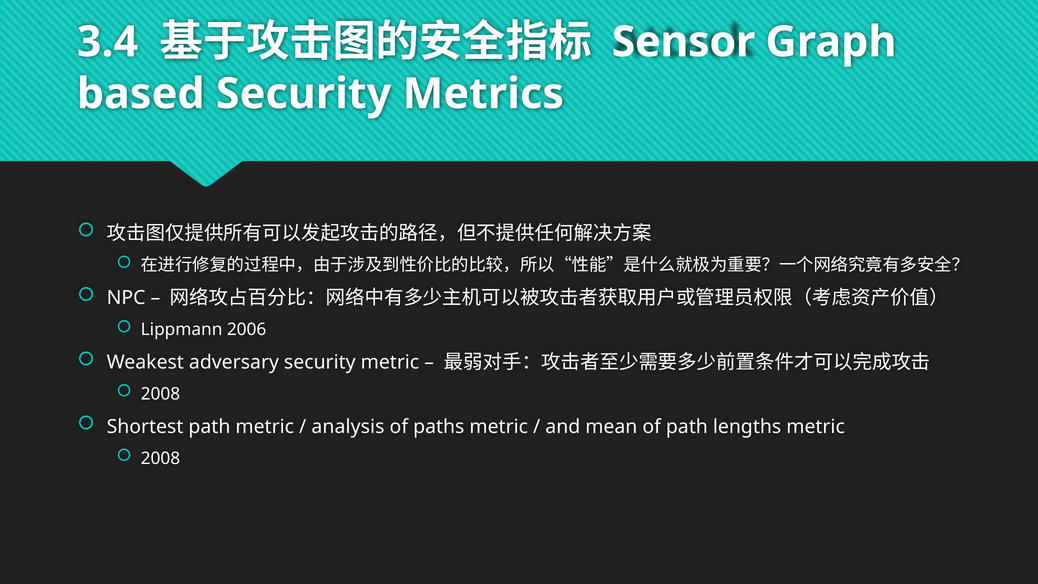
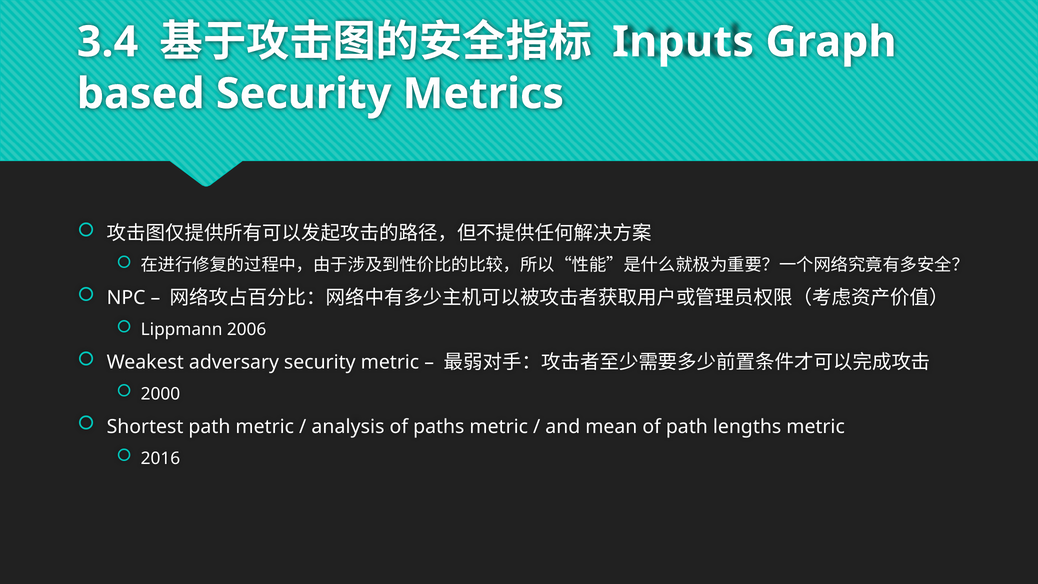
Sensor: Sensor -> Inputs
2008 at (160, 394): 2008 -> 2000
2008 at (160, 459): 2008 -> 2016
